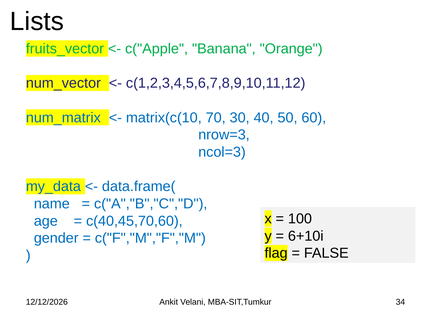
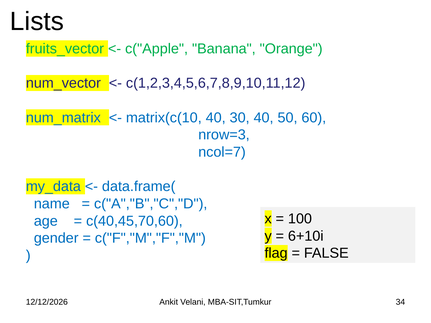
matrix(c(10 70: 70 -> 40
ncol=3: ncol=3 -> ncol=7
